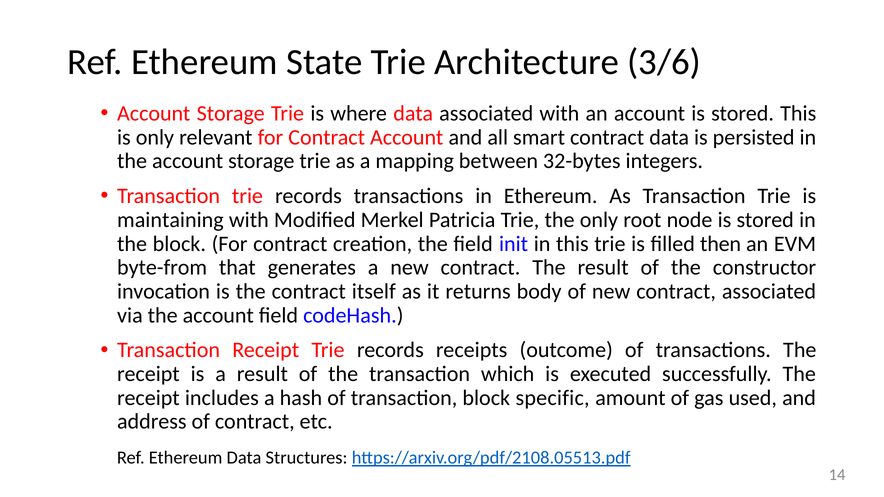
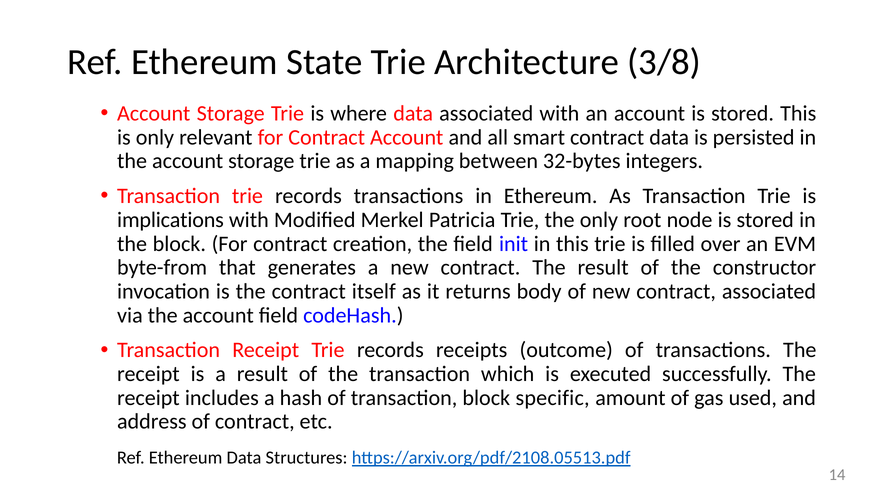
3/6: 3/6 -> 3/8
maintaining: maintaining -> implications
then: then -> over
